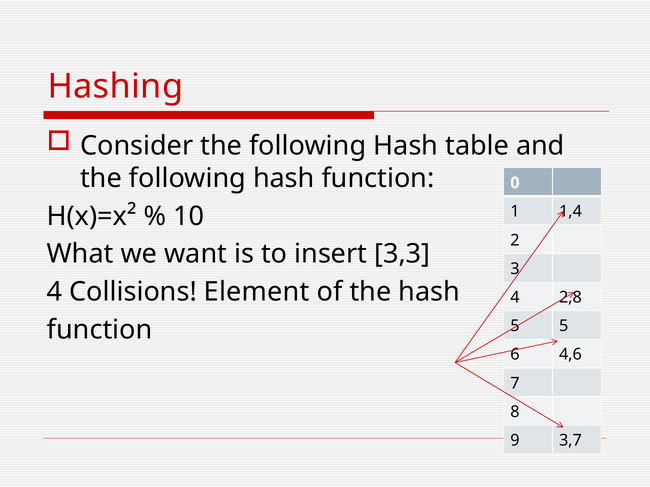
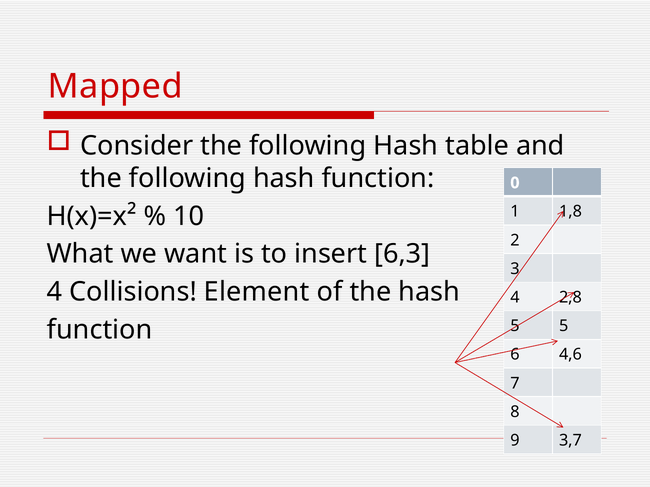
Hashing: Hashing -> Mapped
1,4: 1,4 -> 1,8
3,3: 3,3 -> 6,3
